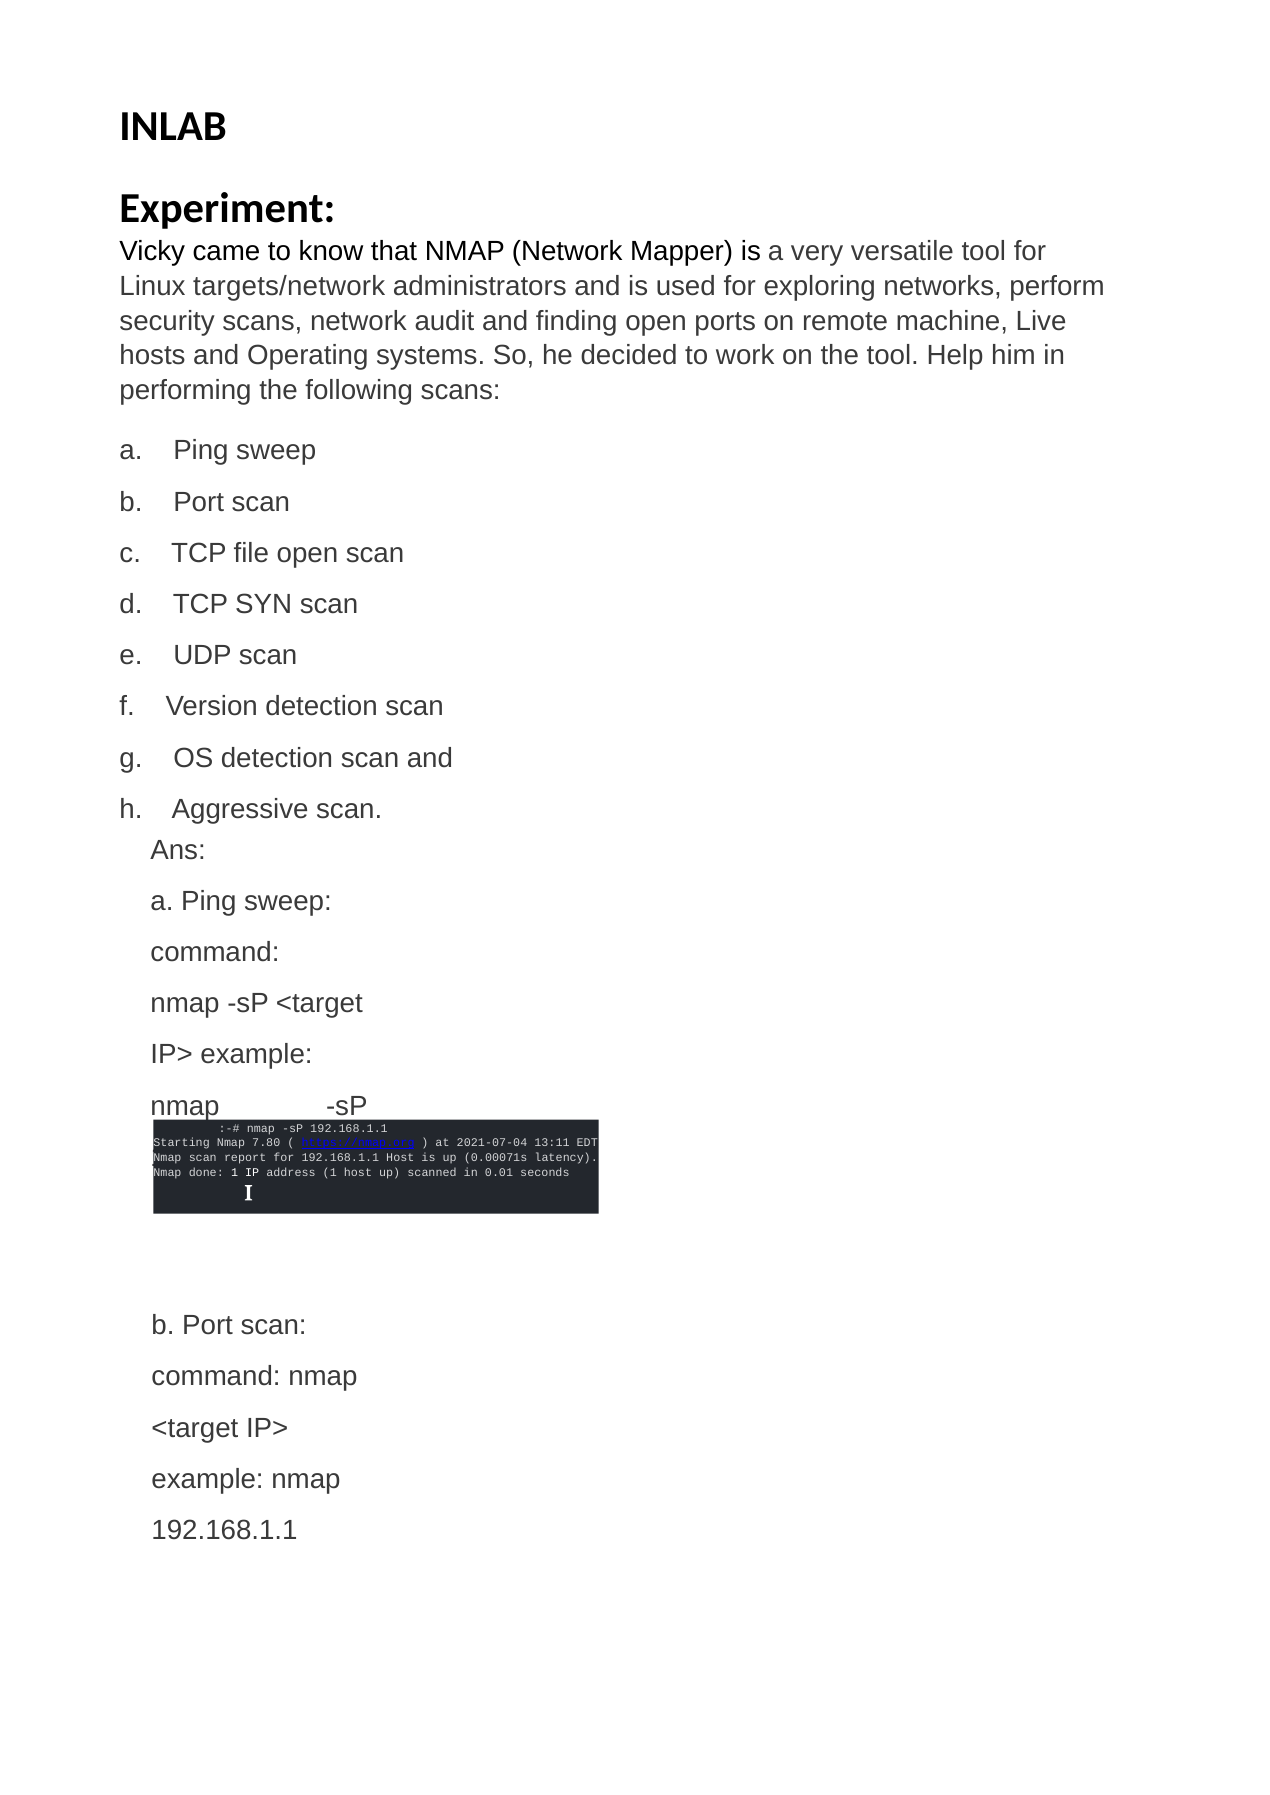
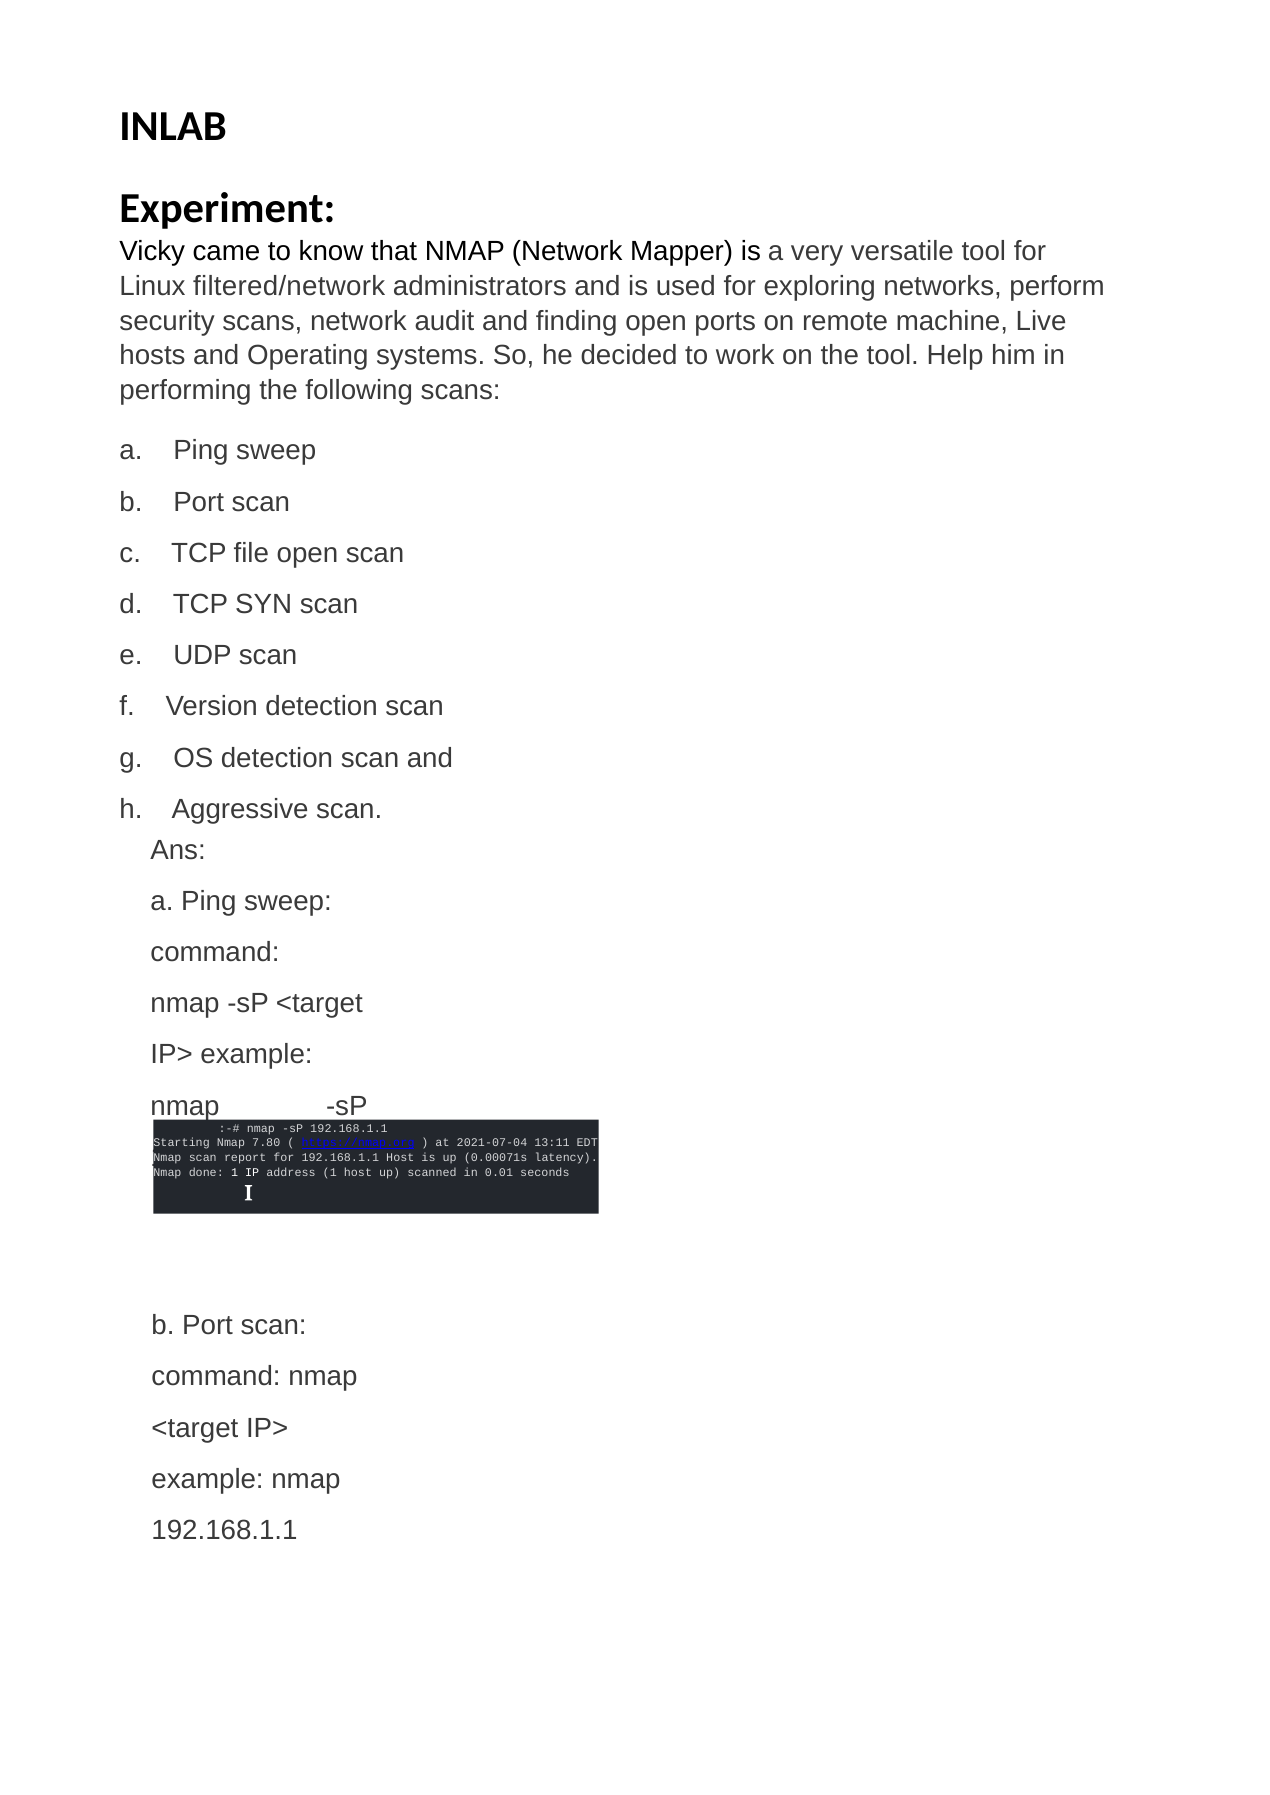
targets/network: targets/network -> filtered/network
